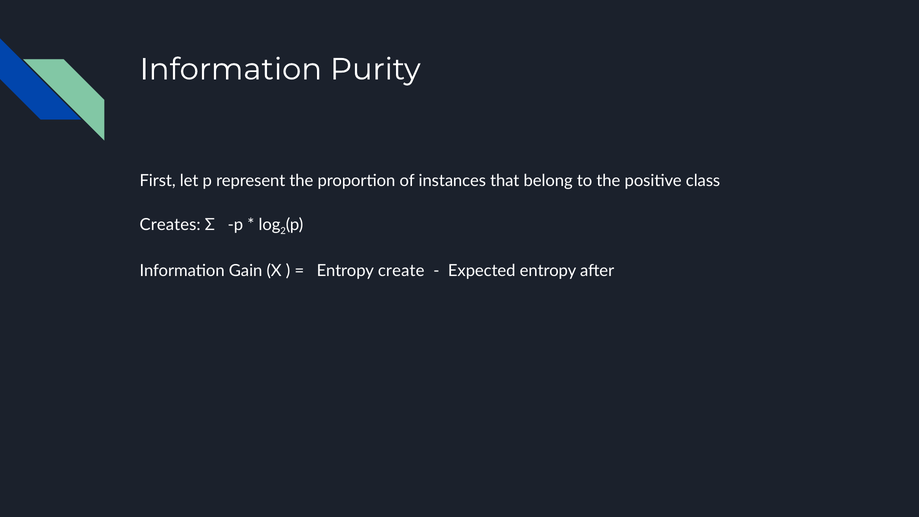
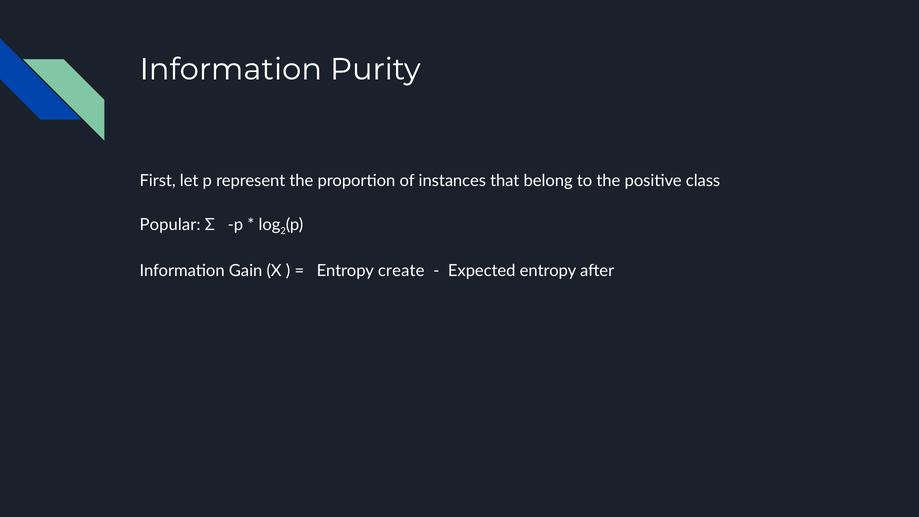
Creates: Creates -> Popular
